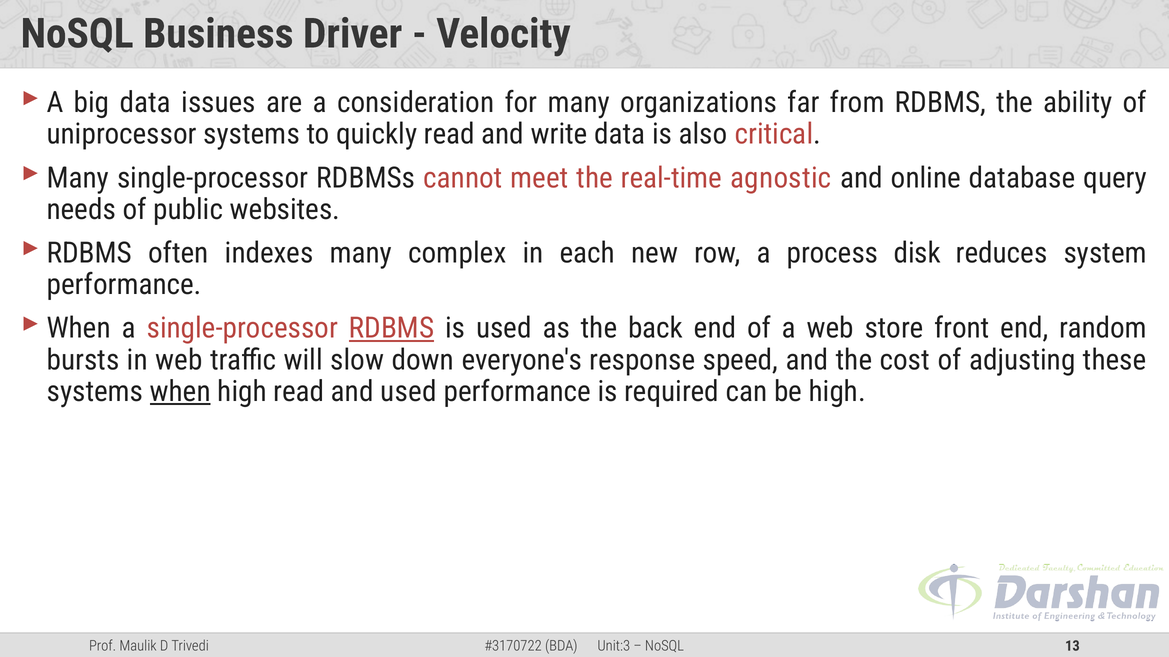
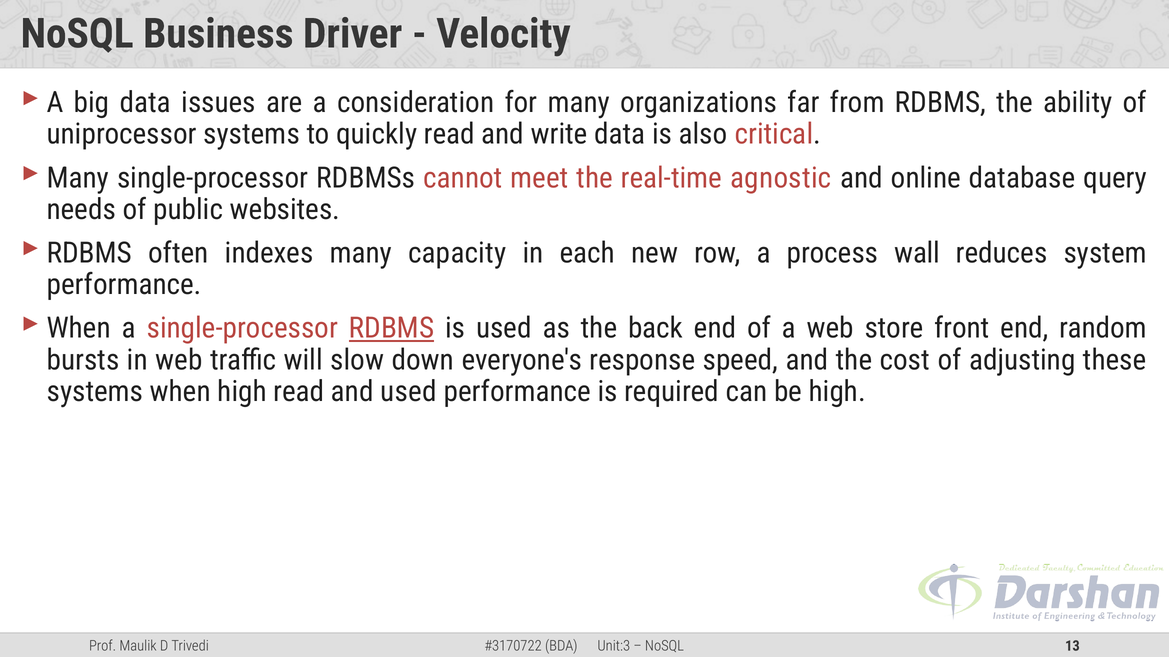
complex: complex -> capacity
disk: disk -> wall
when at (180, 392) underline: present -> none
